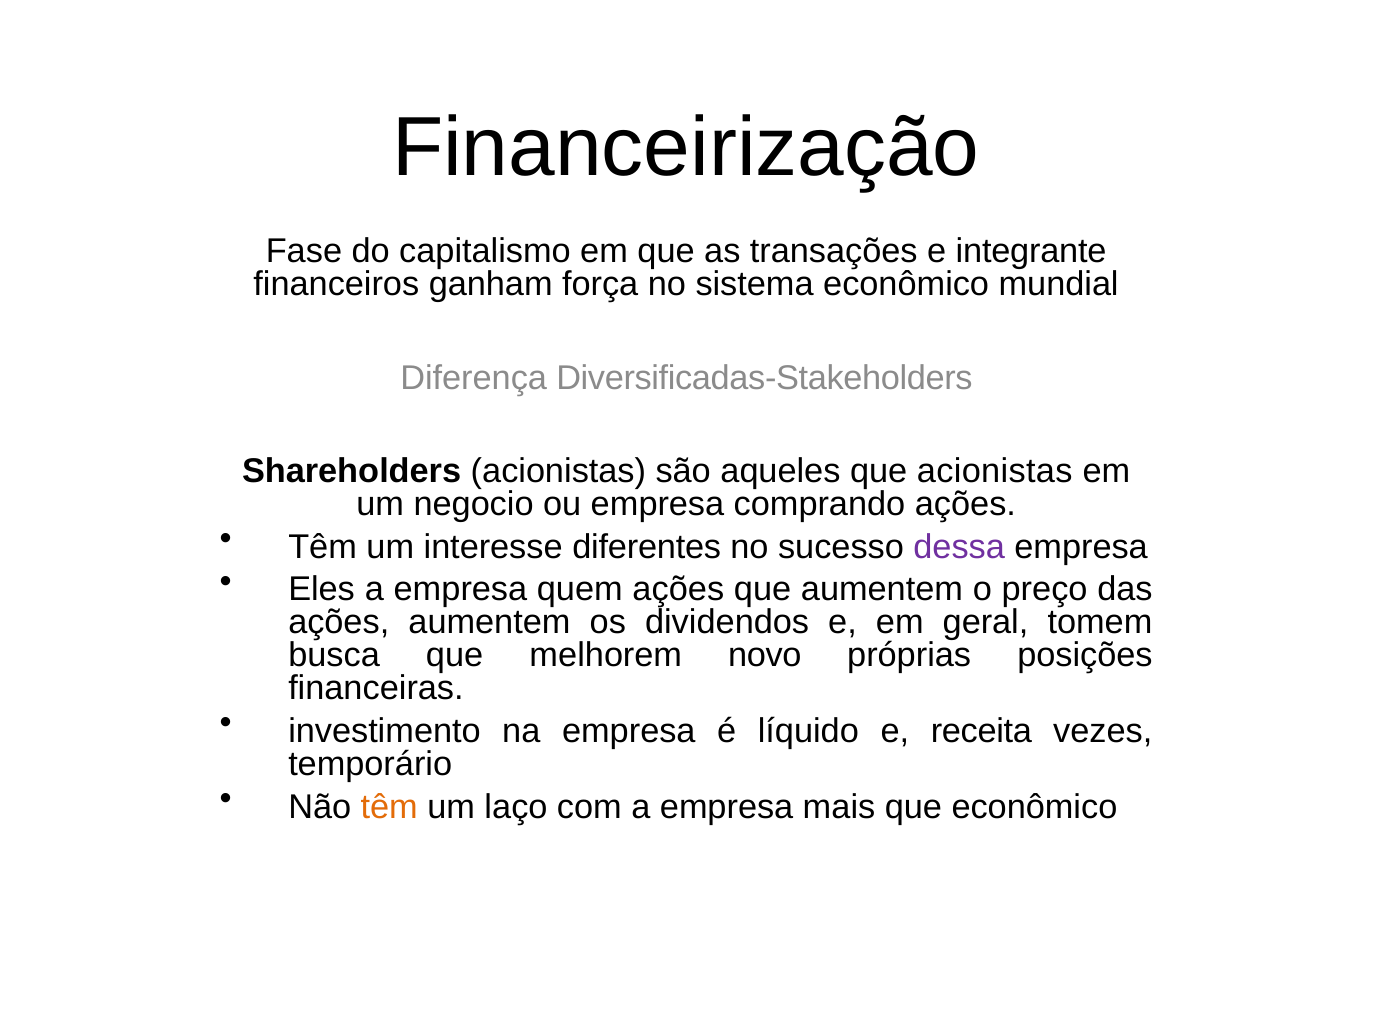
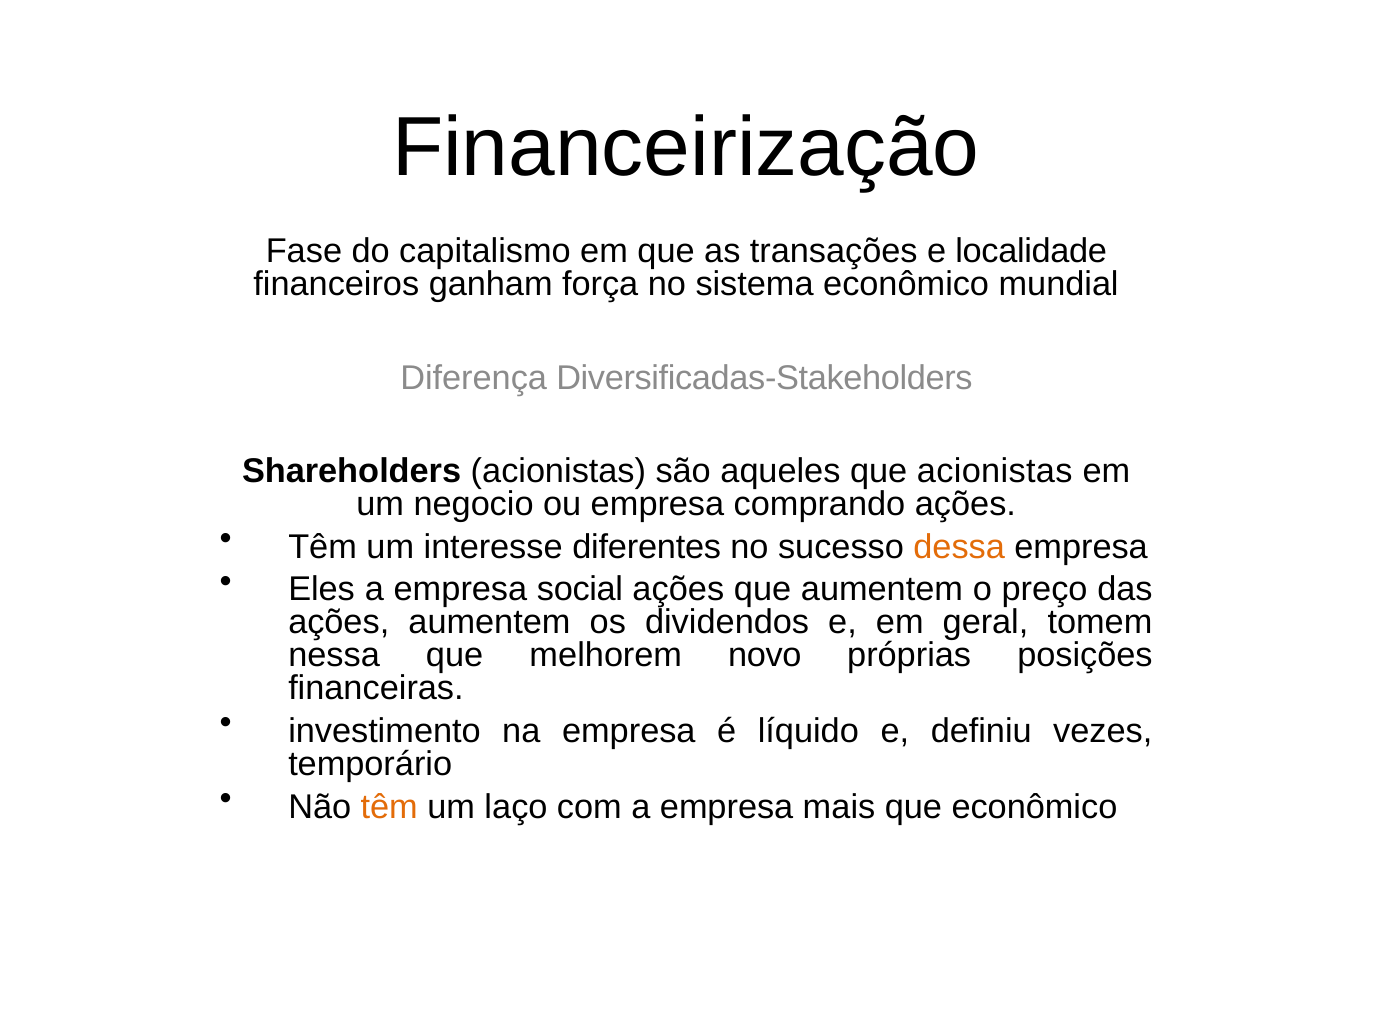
integrante: integrante -> localidade
dessa colour: purple -> orange
quem: quem -> social
busca: busca -> nessa
receita: receita -> definiu
